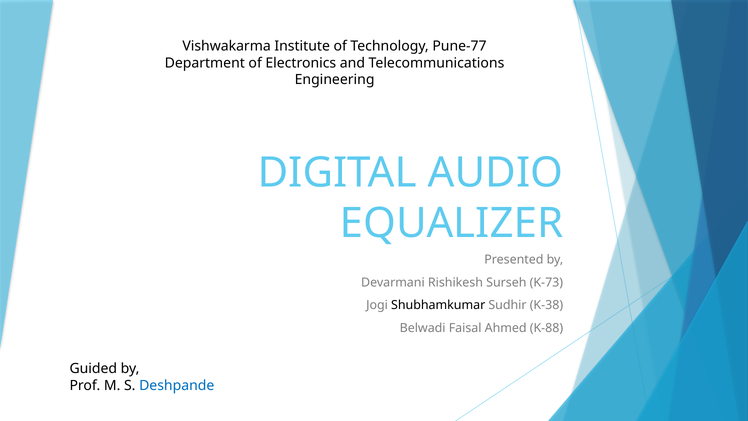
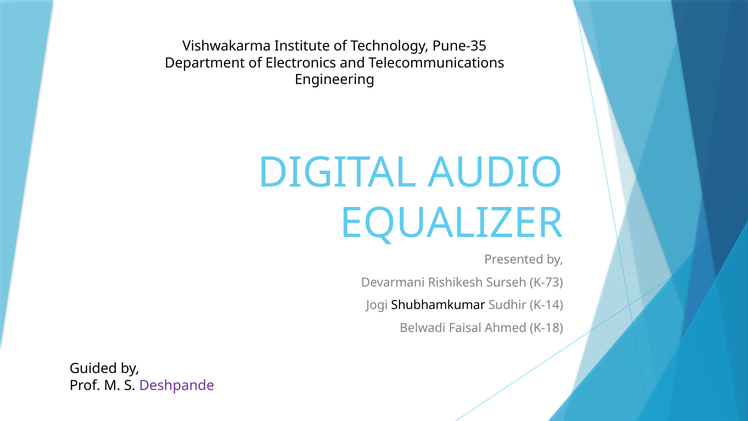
Pune-77: Pune-77 -> Pune-35
K-38: K-38 -> K-14
K-88: K-88 -> K-18
Deshpande colour: blue -> purple
